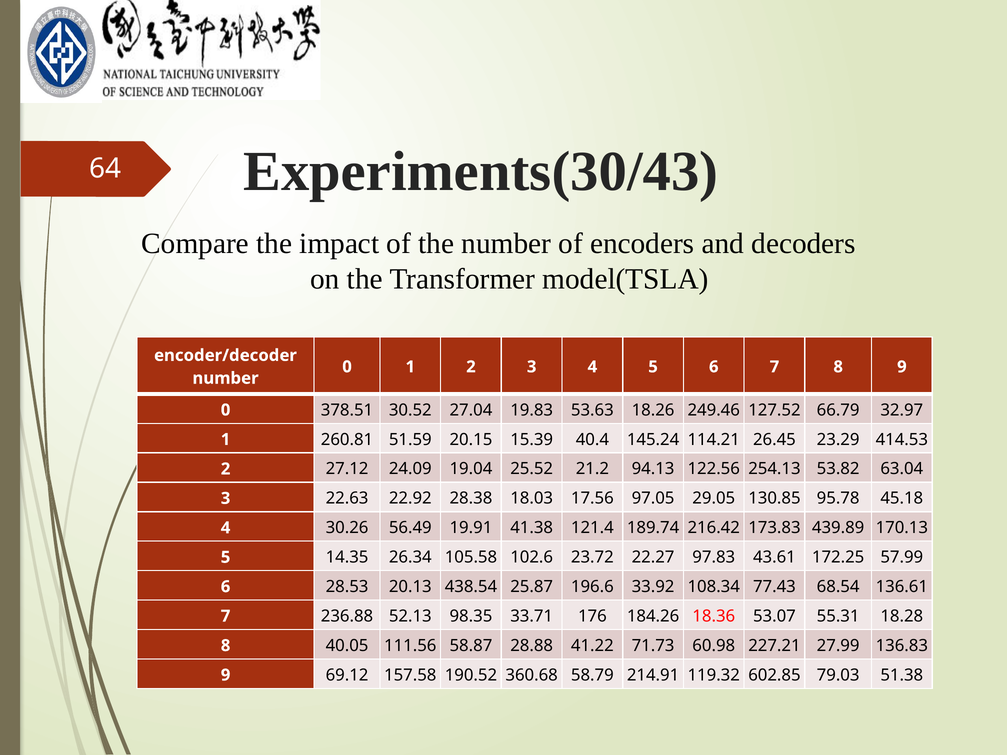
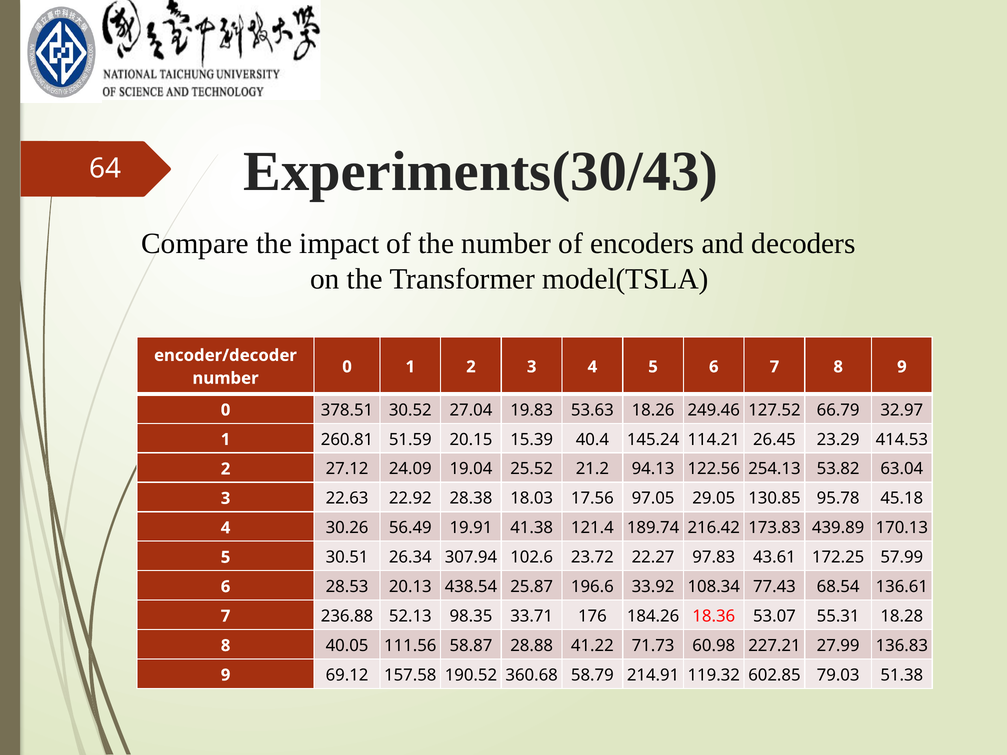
14.35: 14.35 -> 30.51
105.58: 105.58 -> 307.94
